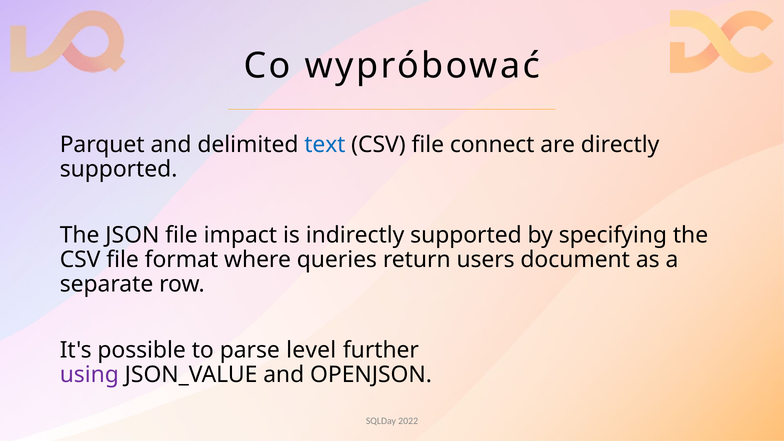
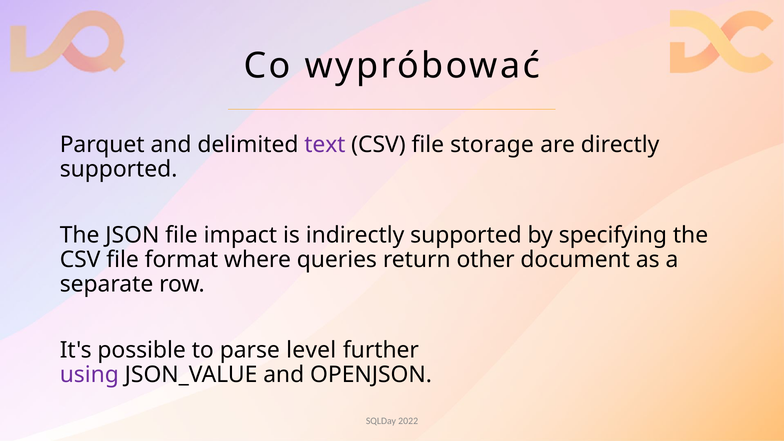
text colour: blue -> purple
connect: connect -> storage
users: users -> other
